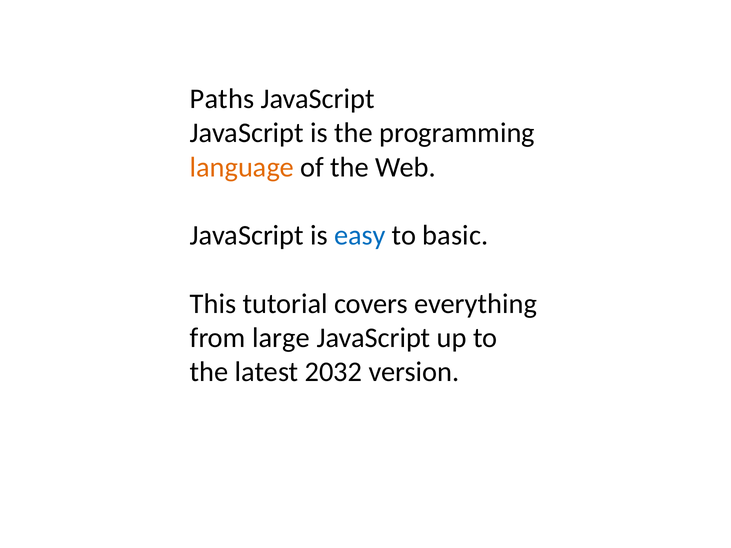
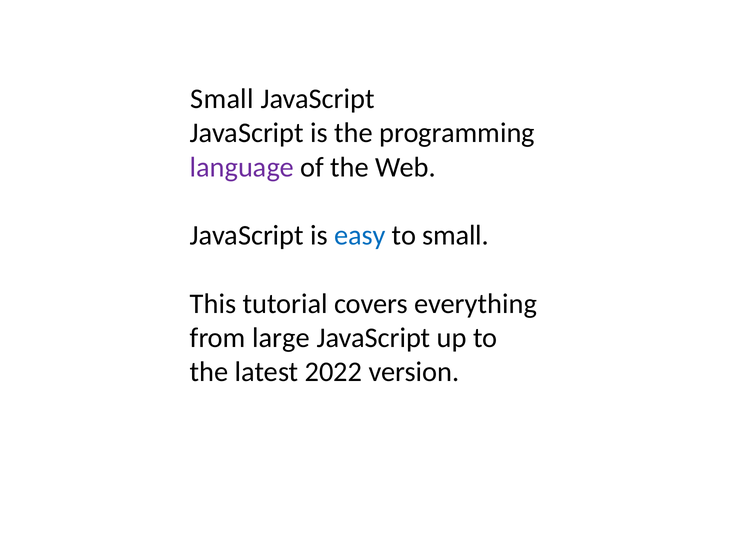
Paths at (222, 99): Paths -> Small
language colour: orange -> purple
to basic: basic -> small
2032: 2032 -> 2022
